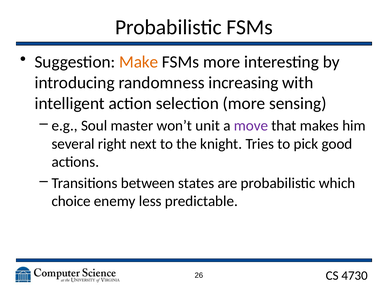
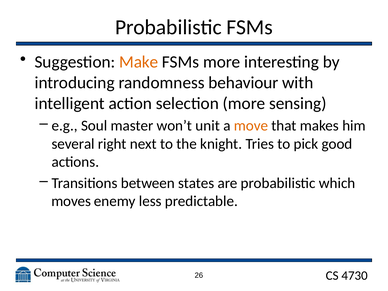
increasing: increasing -> behaviour
move colour: purple -> orange
choice: choice -> moves
